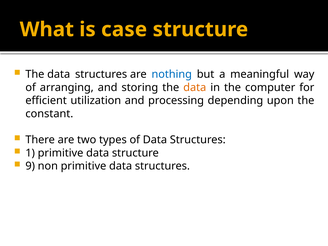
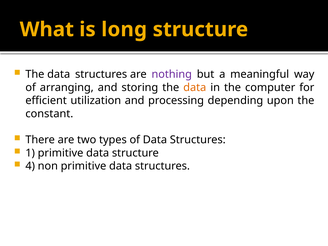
case: case -> long
nothing colour: blue -> purple
9: 9 -> 4
